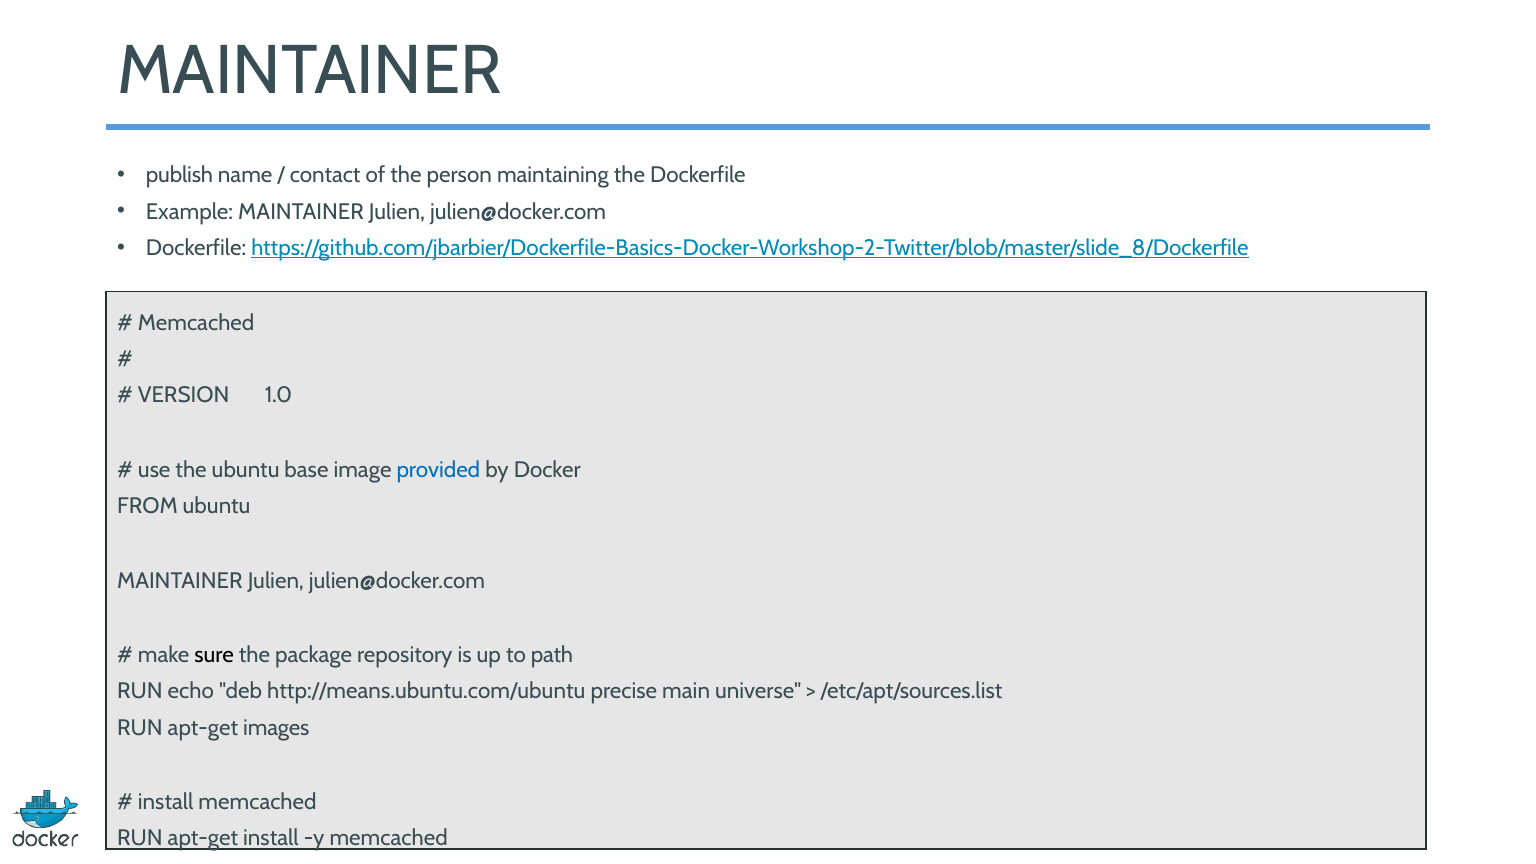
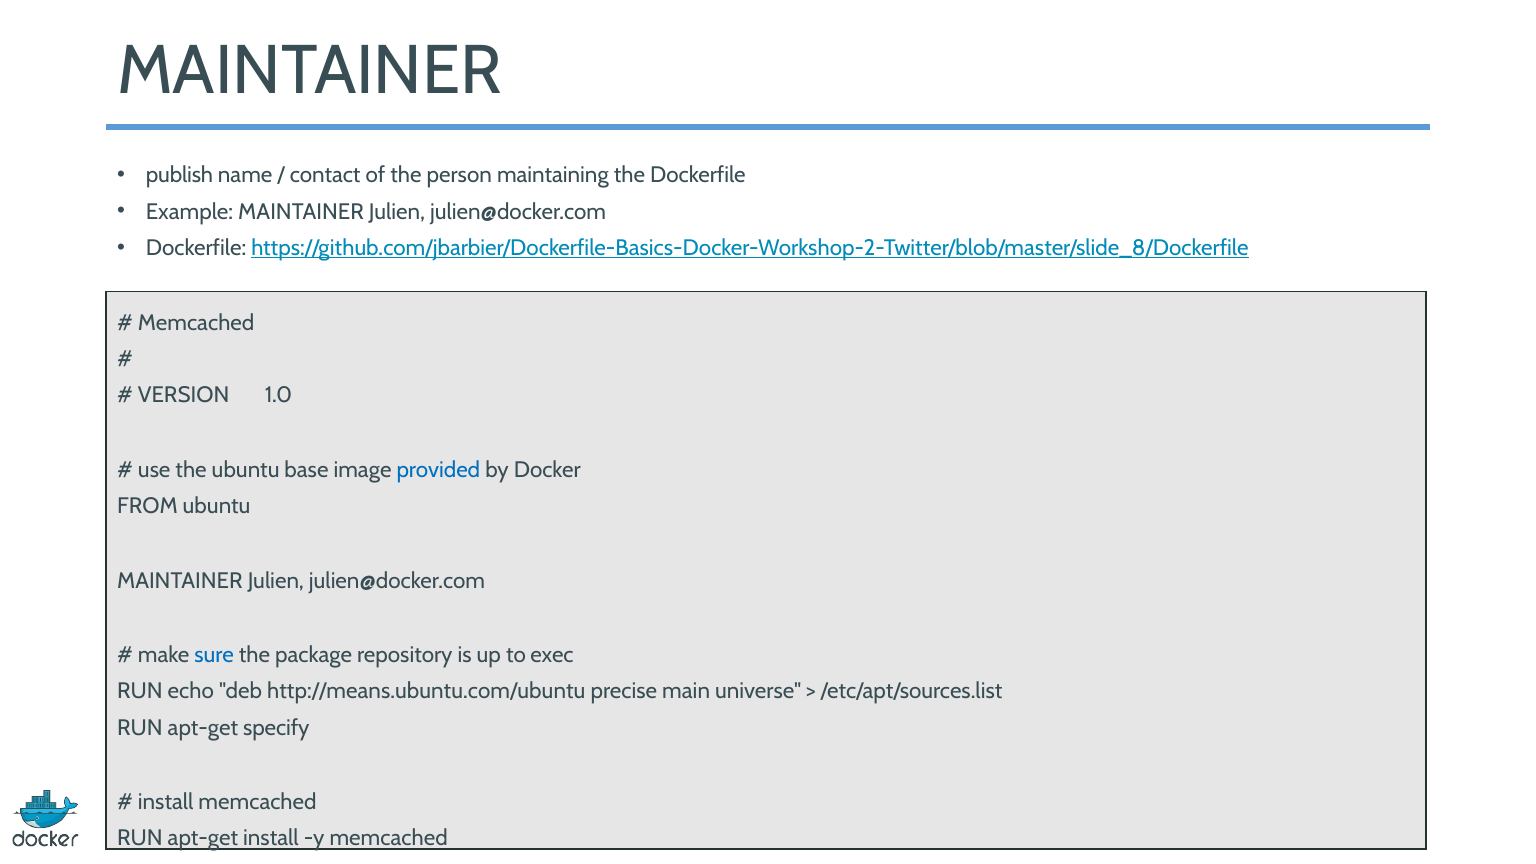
sure colour: black -> blue
path: path -> exec
images: images -> specify
